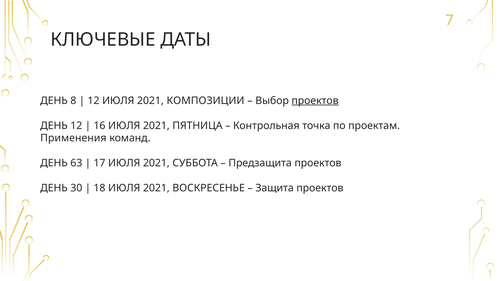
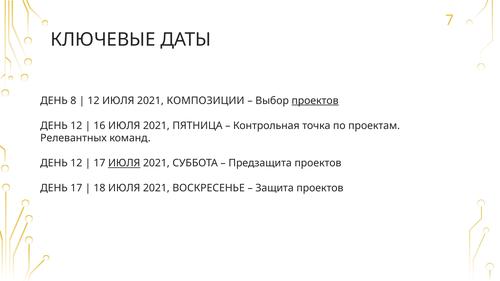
Применения: Применения -> Релевантных
63 at (76, 163): 63 -> 12
ИЮЛЯ at (124, 163) underline: none -> present
ДЕНЬ 30: 30 -> 17
